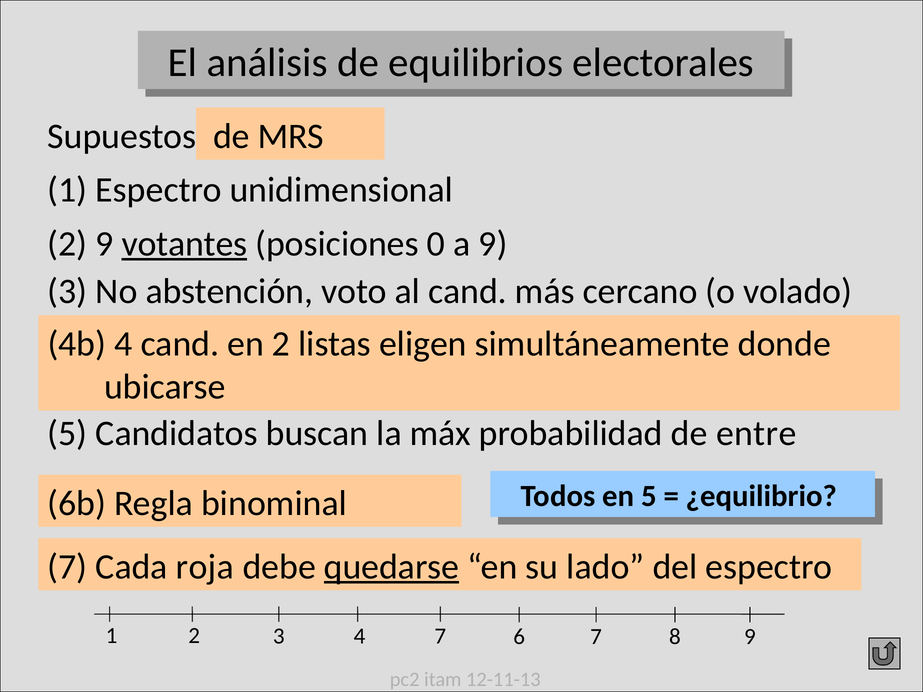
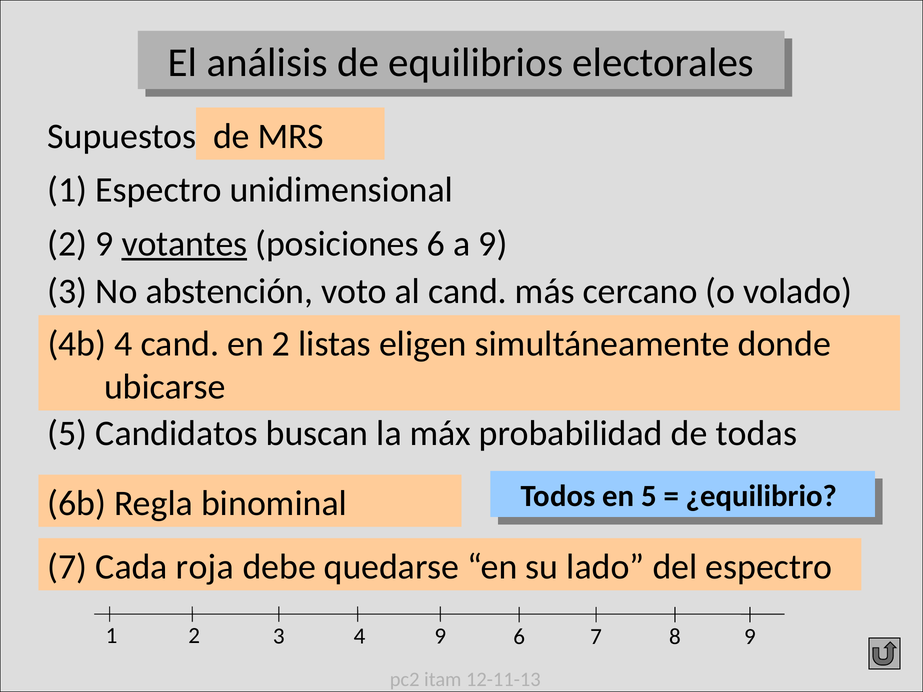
posiciones 0: 0 -> 6
entre: entre -> todas
quedarse underline: present -> none
4 7: 7 -> 9
